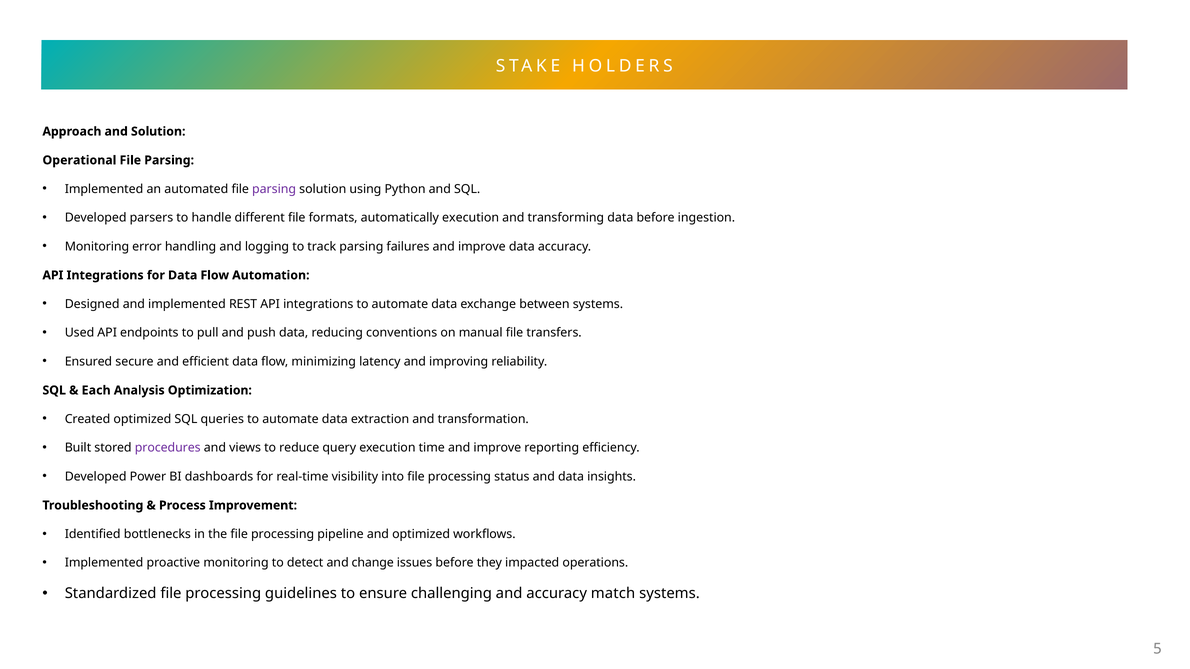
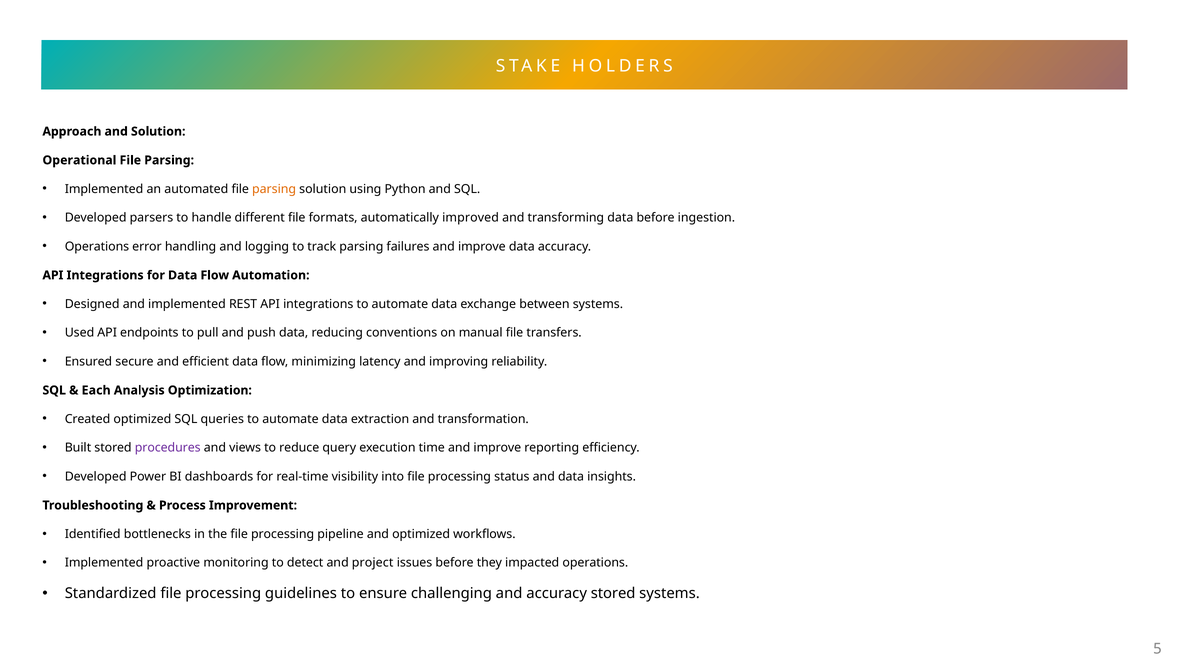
parsing at (274, 189) colour: purple -> orange
automatically execution: execution -> improved
Monitoring at (97, 247): Monitoring -> Operations
change: change -> project
accuracy match: match -> stored
